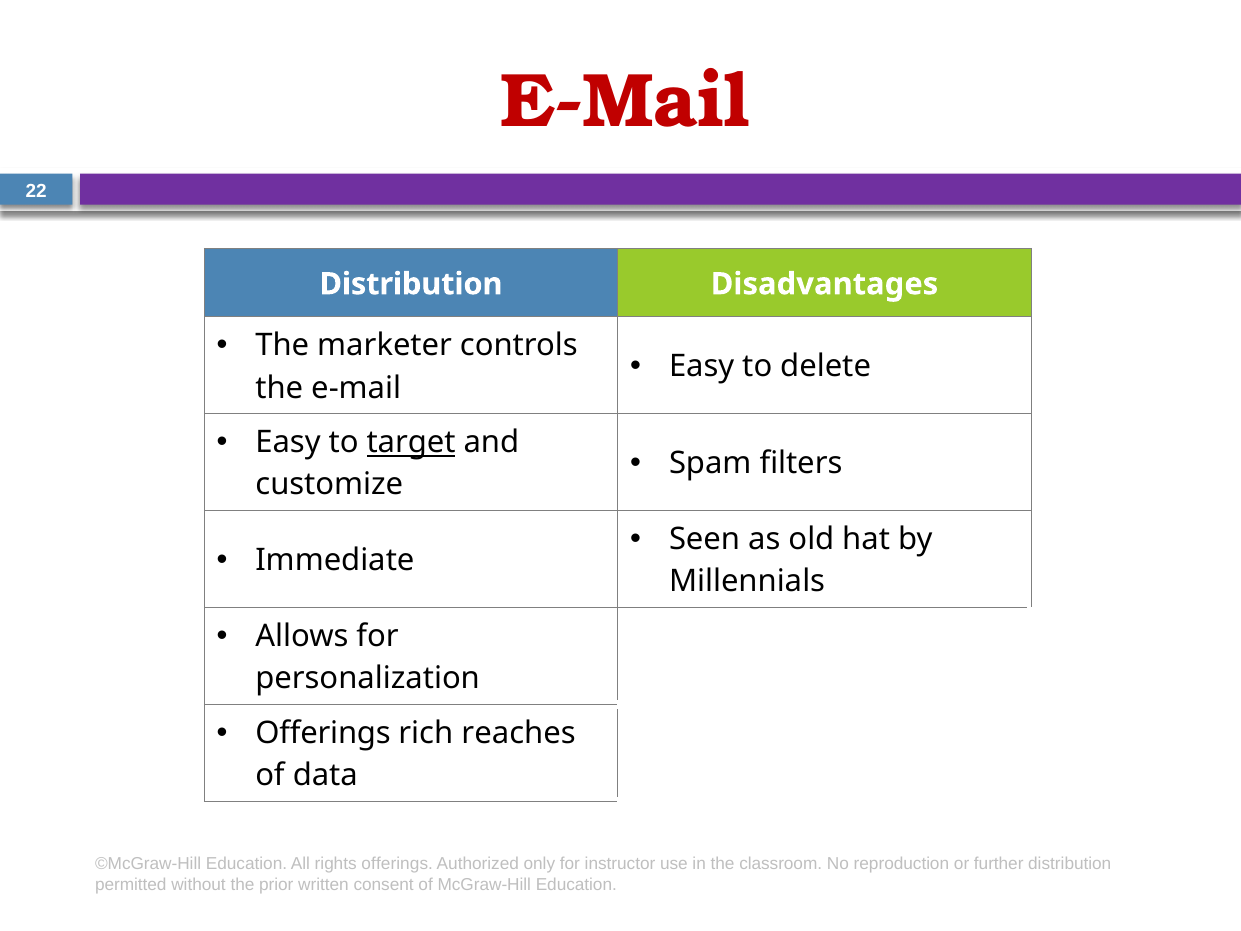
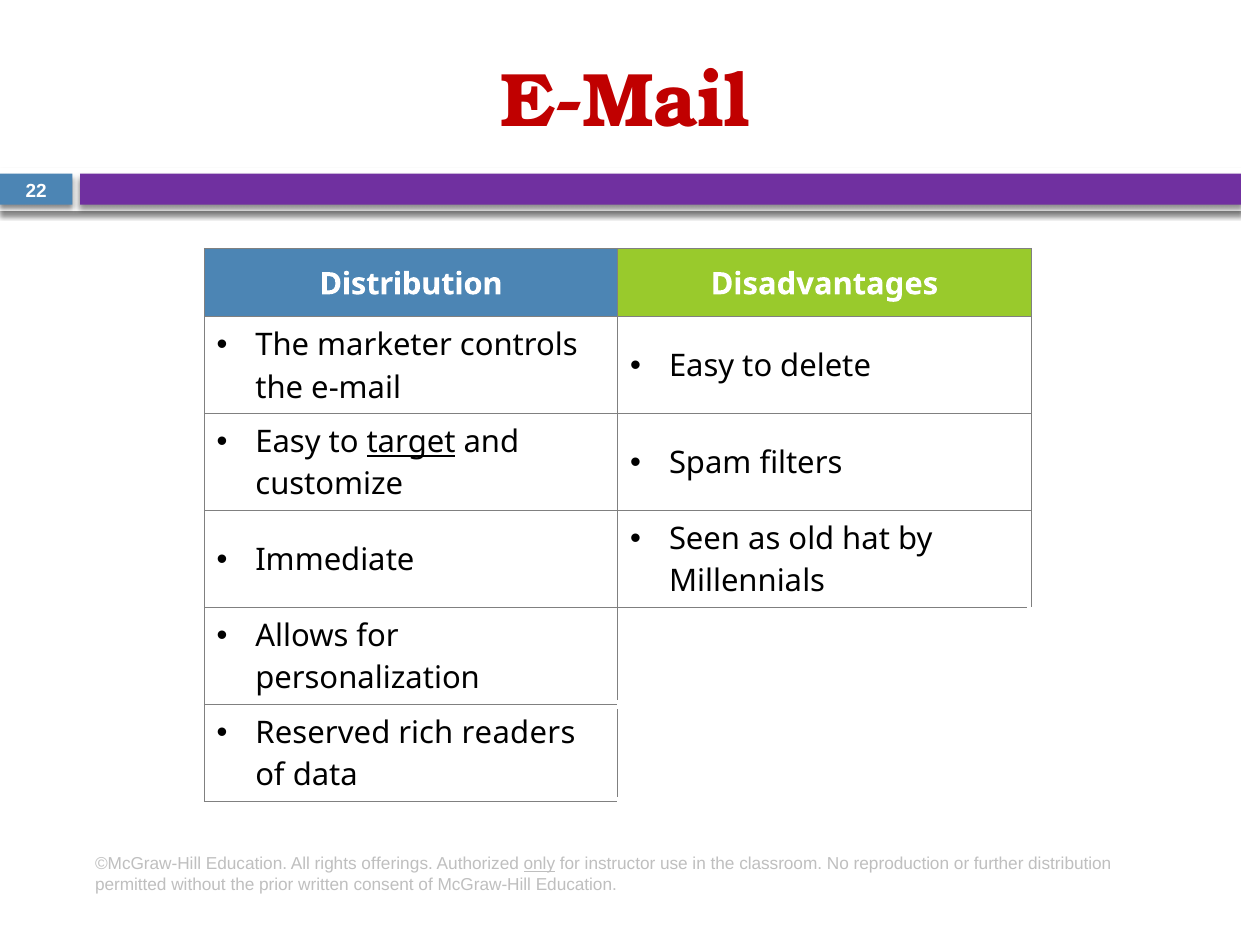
Offerings at (323, 733): Offerings -> Reserved
reaches: reaches -> readers
only underline: none -> present
